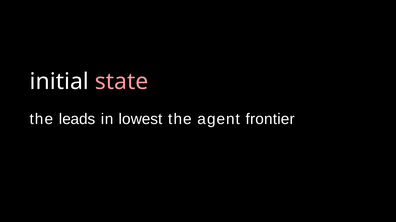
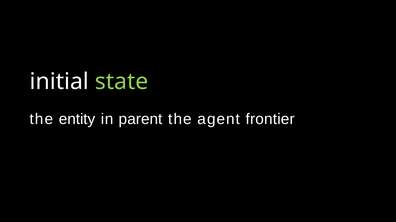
state colour: pink -> light green
leads: leads -> entity
lowest: lowest -> parent
